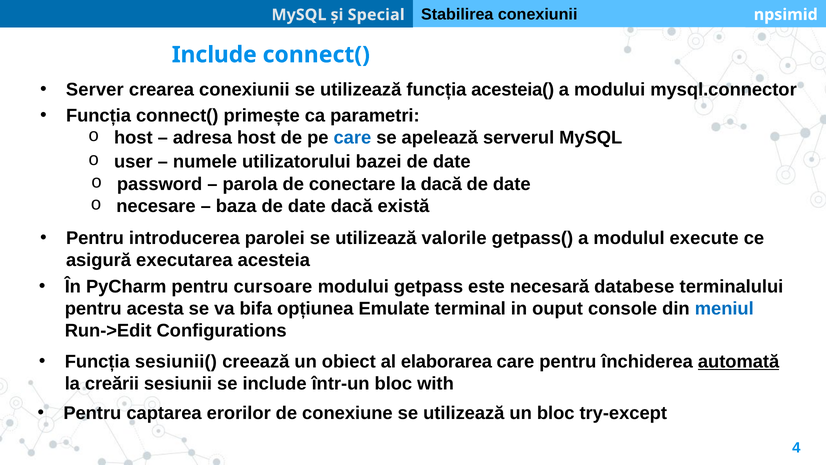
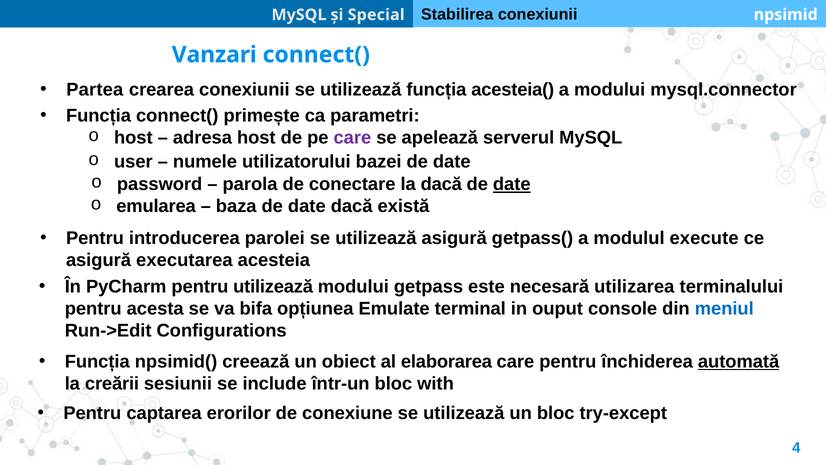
Include at (214, 55): Include -> Vanzari
Server: Server -> Partea
care at (352, 138) colour: blue -> purple
date at (512, 184) underline: none -> present
necesare: necesare -> emularea
utilizează valorile: valorile -> asigură
pentru cursoare: cursoare -> utilizează
databese: databese -> utilizarea
sesiunii(: sesiunii( -> npsimid(
